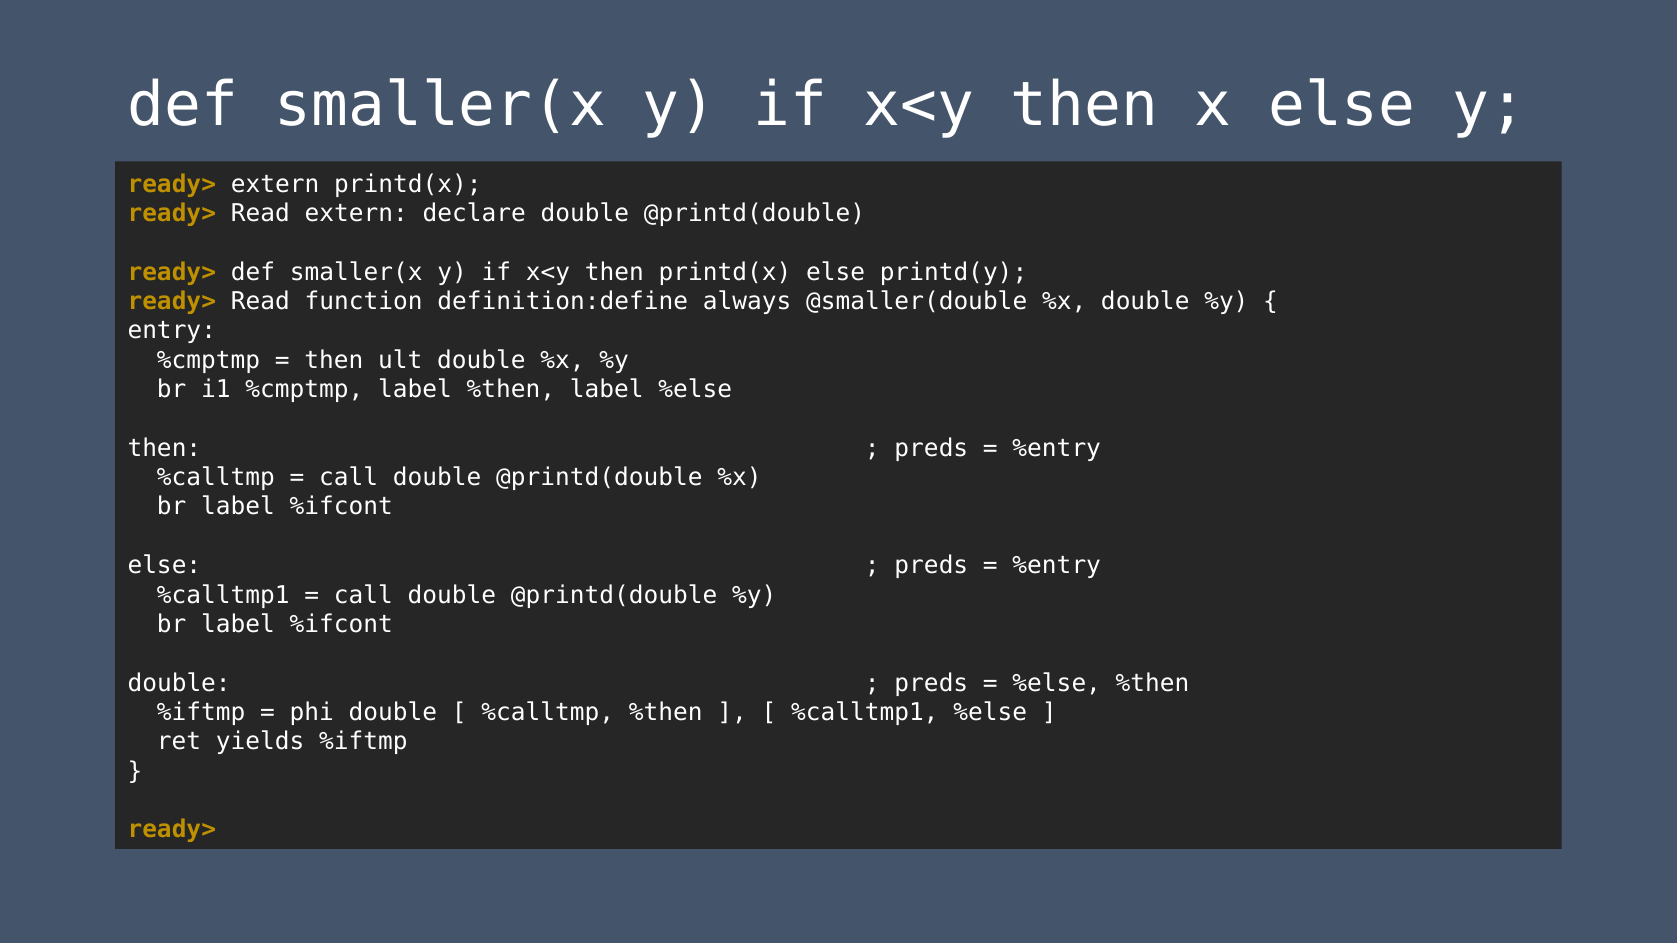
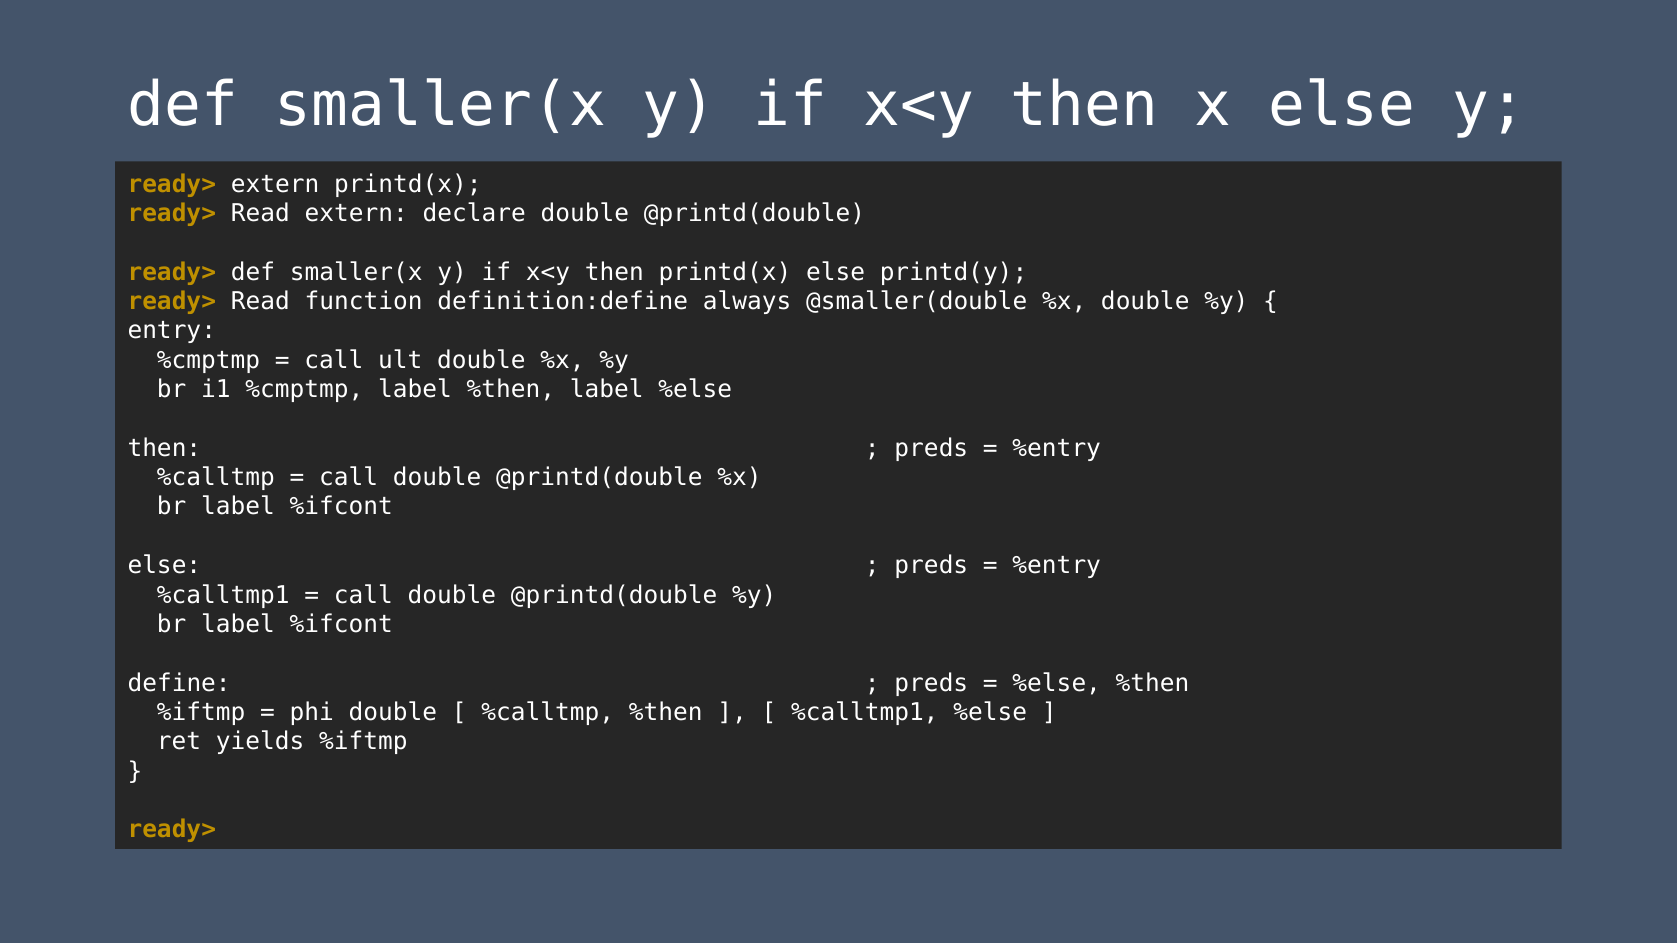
then at (334, 360): then -> call
double at (179, 683): double -> define
